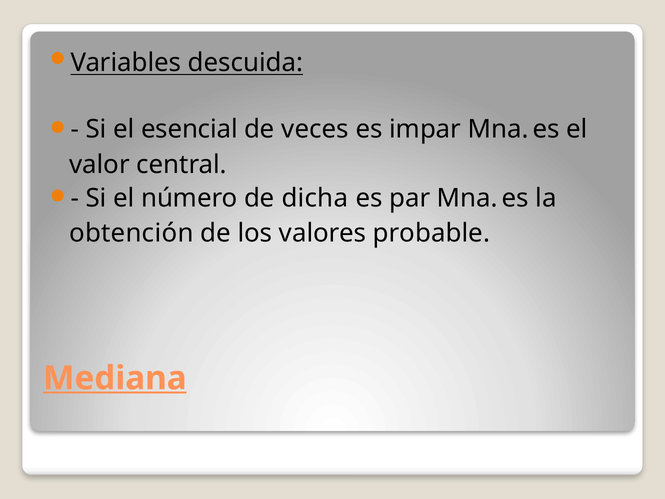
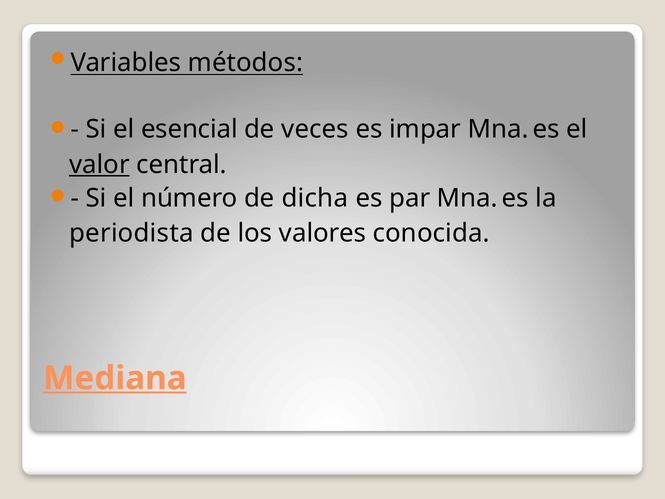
descuida: descuida -> métodos
valor underline: none -> present
obtención: obtención -> periodista
probable: probable -> conocida
